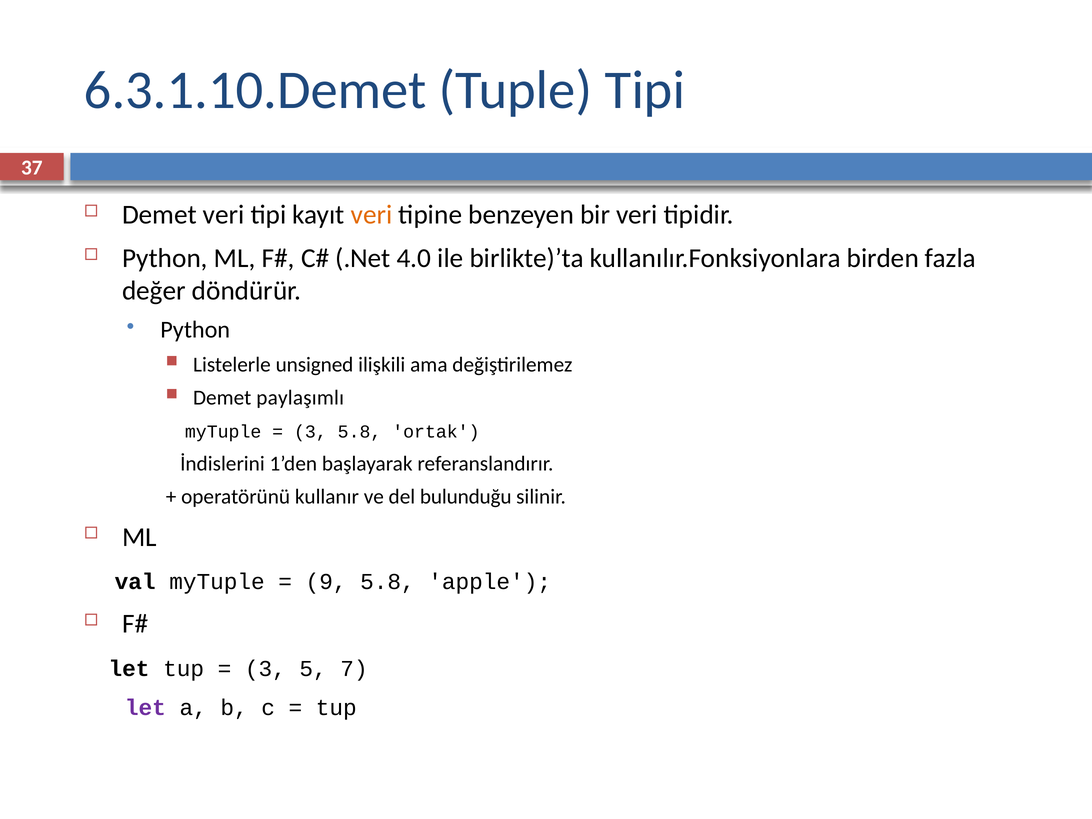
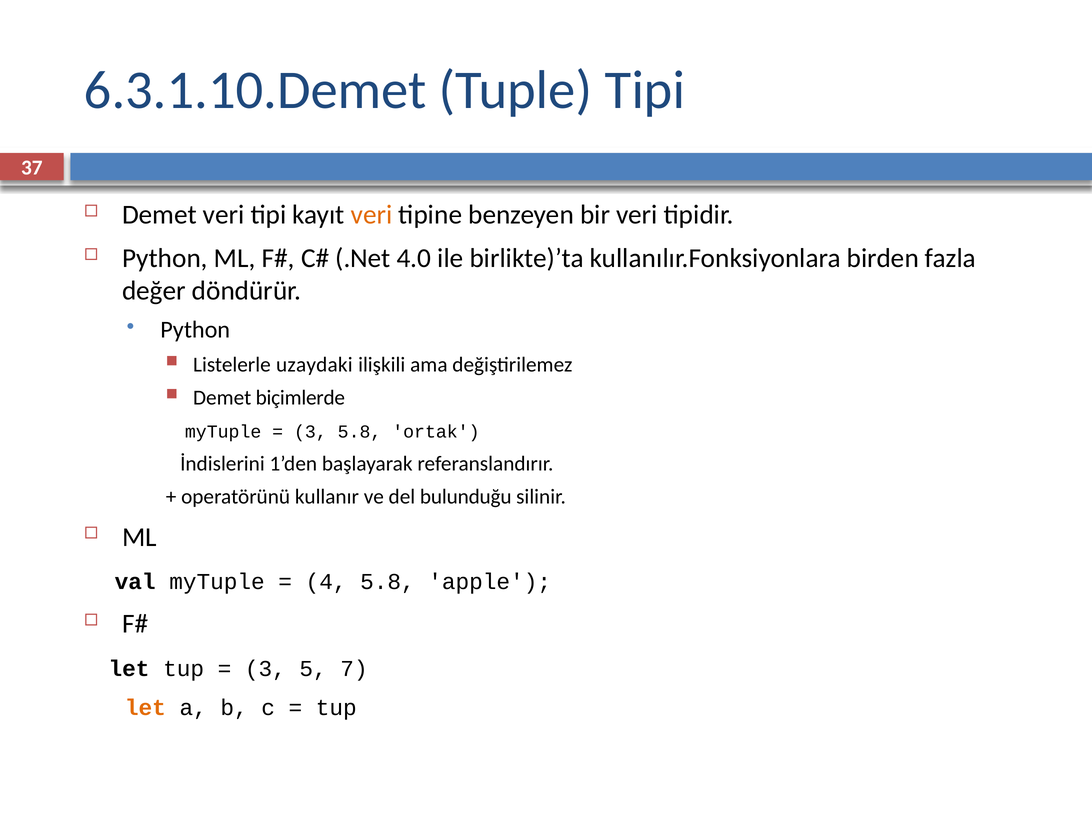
unsigned: unsigned -> uzaydaki
paylaşımlı: paylaşımlı -> biçimlerde
9: 9 -> 4
let at (145, 707) colour: purple -> orange
